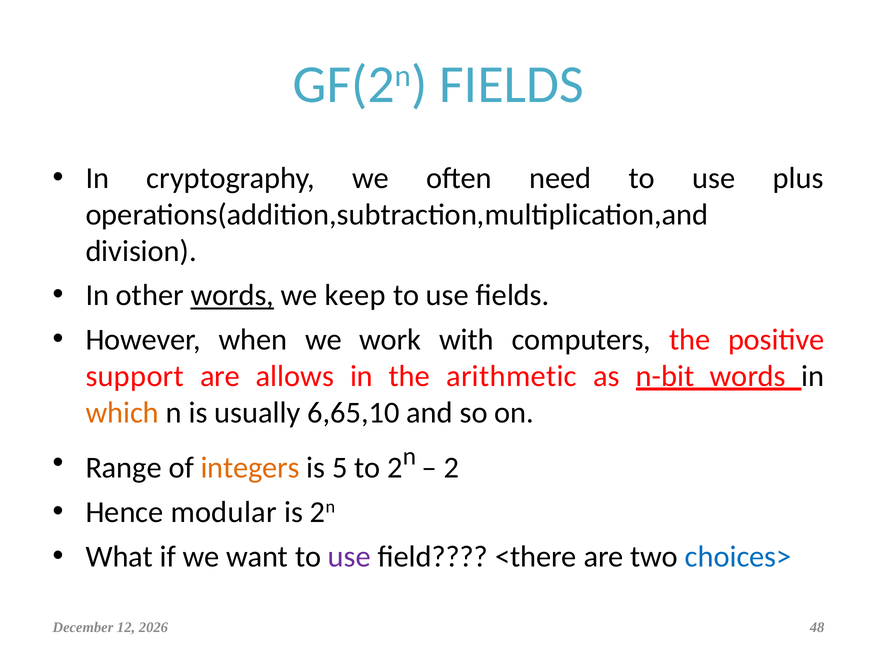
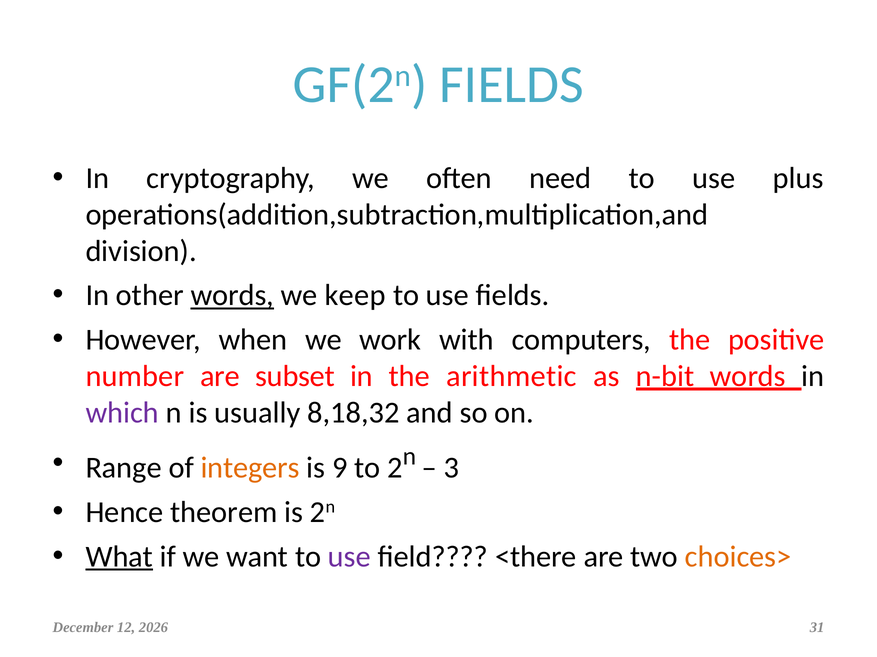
support: support -> number
allows: allows -> subset
which colour: orange -> purple
6,65,10: 6,65,10 -> 8,18,32
5: 5 -> 9
2 at (451, 468): 2 -> 3
modular: modular -> theorem
What underline: none -> present
choices> colour: blue -> orange
48: 48 -> 31
